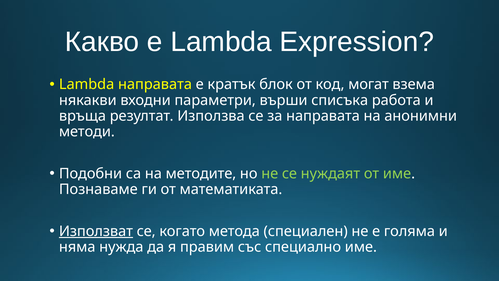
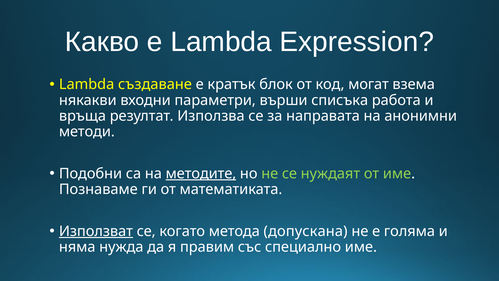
Lambda направата: направата -> създаване
методите underline: none -> present
специален: специален -> допускана
